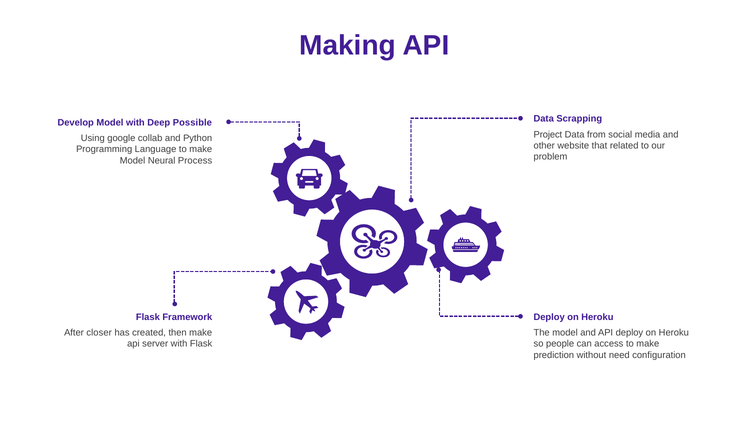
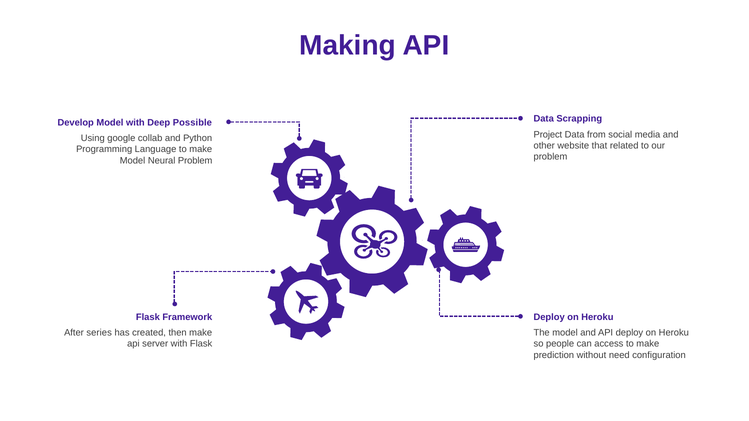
Neural Process: Process -> Problem
closer: closer -> series
